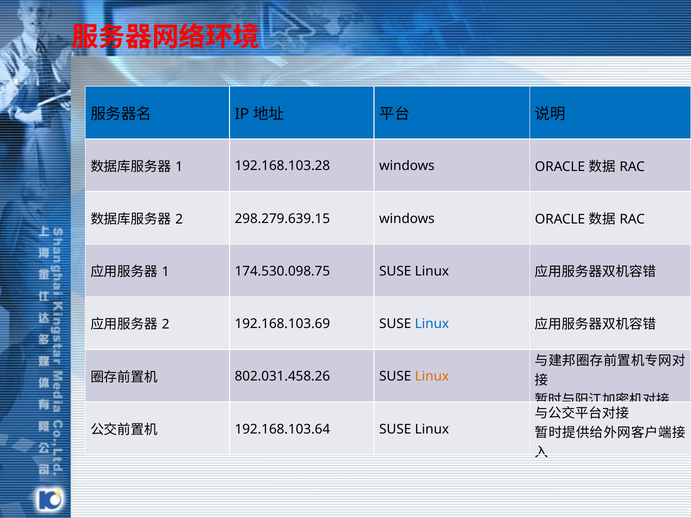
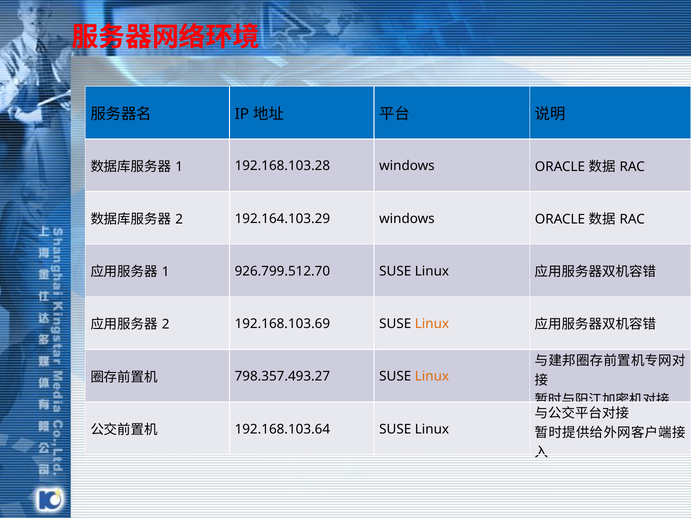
298.279.639.15: 298.279.639.15 -> 192.164.103.29
174.530.098.75: 174.530.098.75 -> 926.799.512.70
Linux at (432, 324) colour: blue -> orange
802.031.458.26: 802.031.458.26 -> 798.357.493.27
